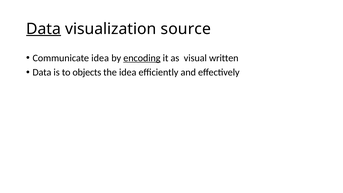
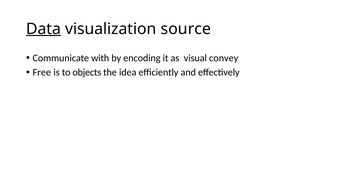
Communicate idea: idea -> with
encoding underline: present -> none
written: written -> convey
Data at (42, 72): Data -> Free
